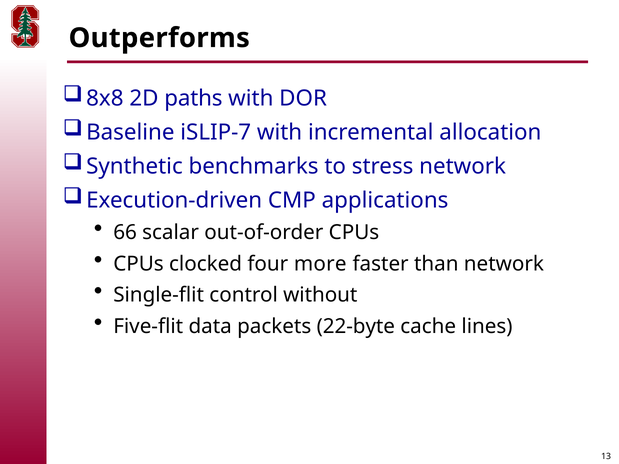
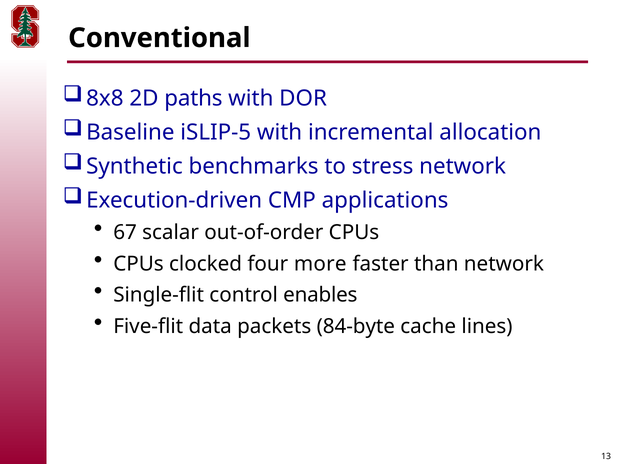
Outperforms: Outperforms -> Conventional
iSLIP-7: iSLIP-7 -> iSLIP-5
66: 66 -> 67
without: without -> enables
22-byte: 22-byte -> 84-byte
